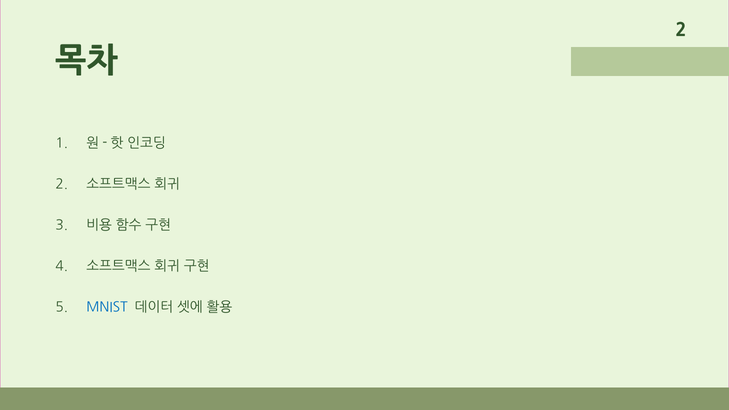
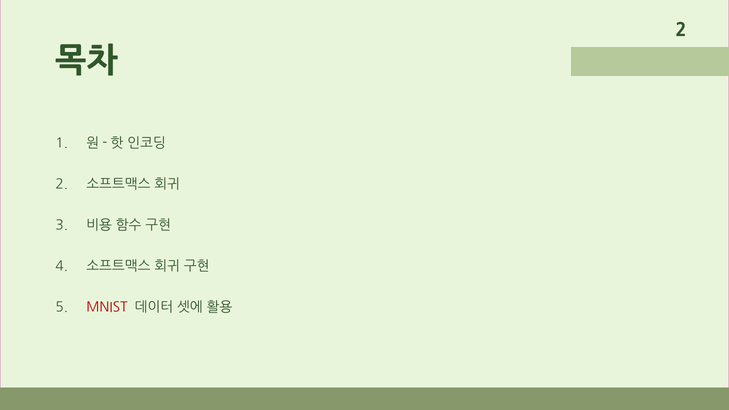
MNIST colour: blue -> red
